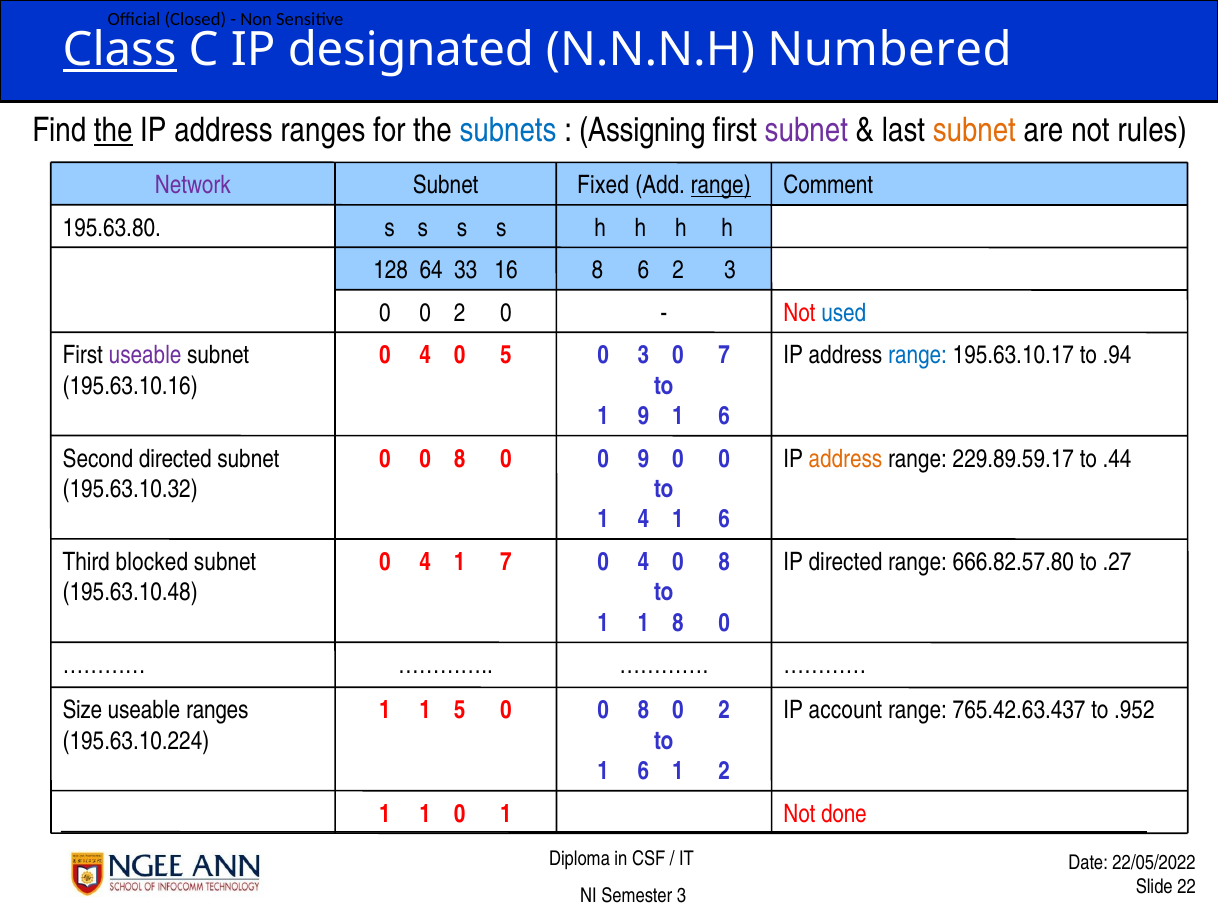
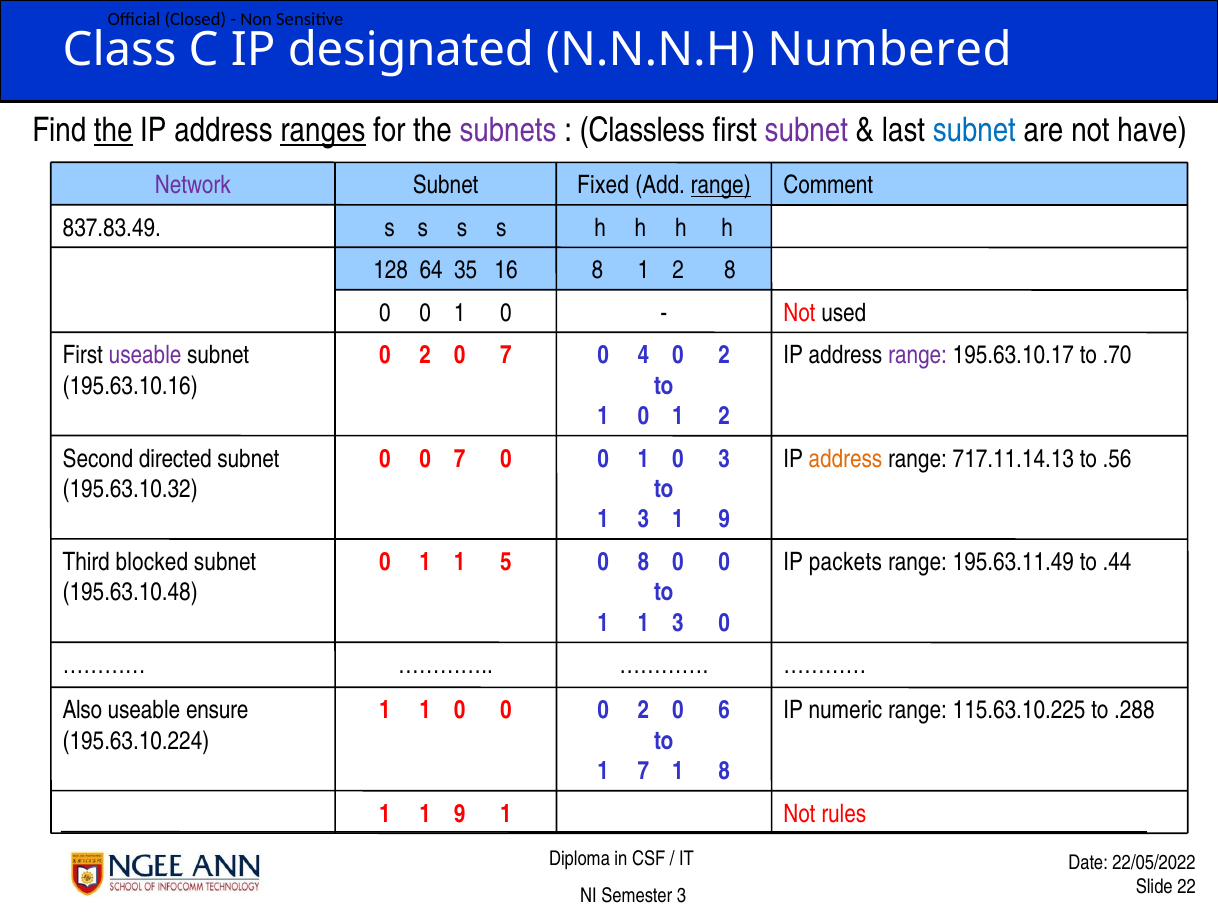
Class underline: present -> none
ranges at (323, 130) underline: none -> present
subnets colour: blue -> purple
Assigning: Assigning -> Classless
subnet at (974, 130) colour: orange -> blue
rules: rules -> have
195.63.80: 195.63.80 -> 837.83.49
33: 33 -> 35
6 at (644, 271): 6 -> 1
2 3: 3 -> 8
2 at (460, 313): 2 -> 1
used colour: blue -> black
range at (918, 356) colour: blue -> purple
.94: .94 -> .70
4 at (425, 356): 4 -> 2
5 at (506, 356): 5 -> 7
0 3: 3 -> 4
7 at (724, 356): 7 -> 2
9 at (643, 416): 9 -> 0
6 at (724, 416): 6 -> 2
229.89.59.17: 229.89.59.17 -> 717.11.14.13
.44: .44 -> .56
0 0 8: 8 -> 7
9 at (643, 459): 9 -> 1
0 at (724, 459): 0 -> 3
4 at (643, 520): 4 -> 3
6 at (724, 520): 6 -> 9
IP directed: directed -> packets
666.82.57.80: 666.82.57.80 -> 195.63.11.49
.27: .27 -> .44
4 at (425, 562): 4 -> 1
1 7: 7 -> 5
4 at (643, 562): 4 -> 8
8 at (724, 562): 8 -> 0
1 1 8: 8 -> 3
Size: Size -> Also
useable ranges: ranges -> ensure
account: account -> numeric
765.42.63.437: 765.42.63.437 -> 115.63.10.225
.952: .952 -> .288
1 1 5: 5 -> 0
8 at (643, 711): 8 -> 2
2 at (724, 711): 2 -> 6
6 at (643, 772): 6 -> 7
1 2: 2 -> 8
done: done -> rules
1 1 0: 0 -> 9
